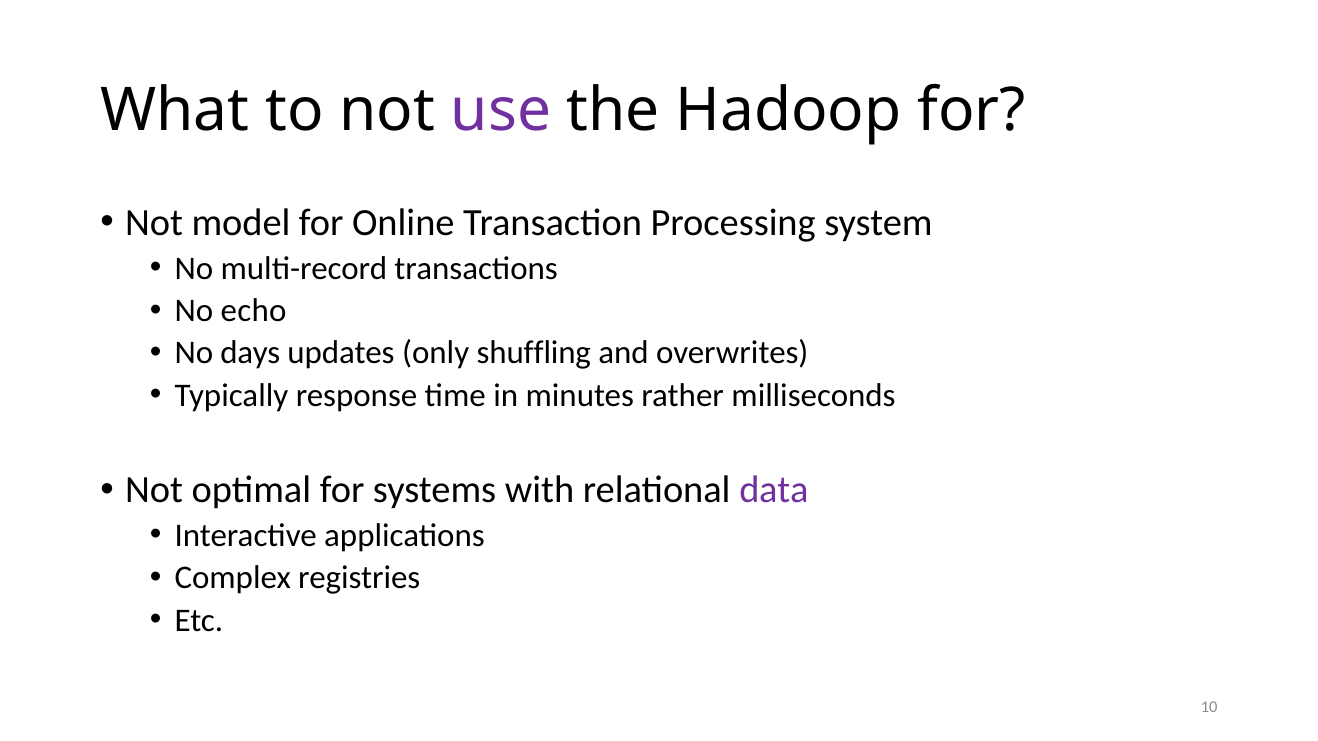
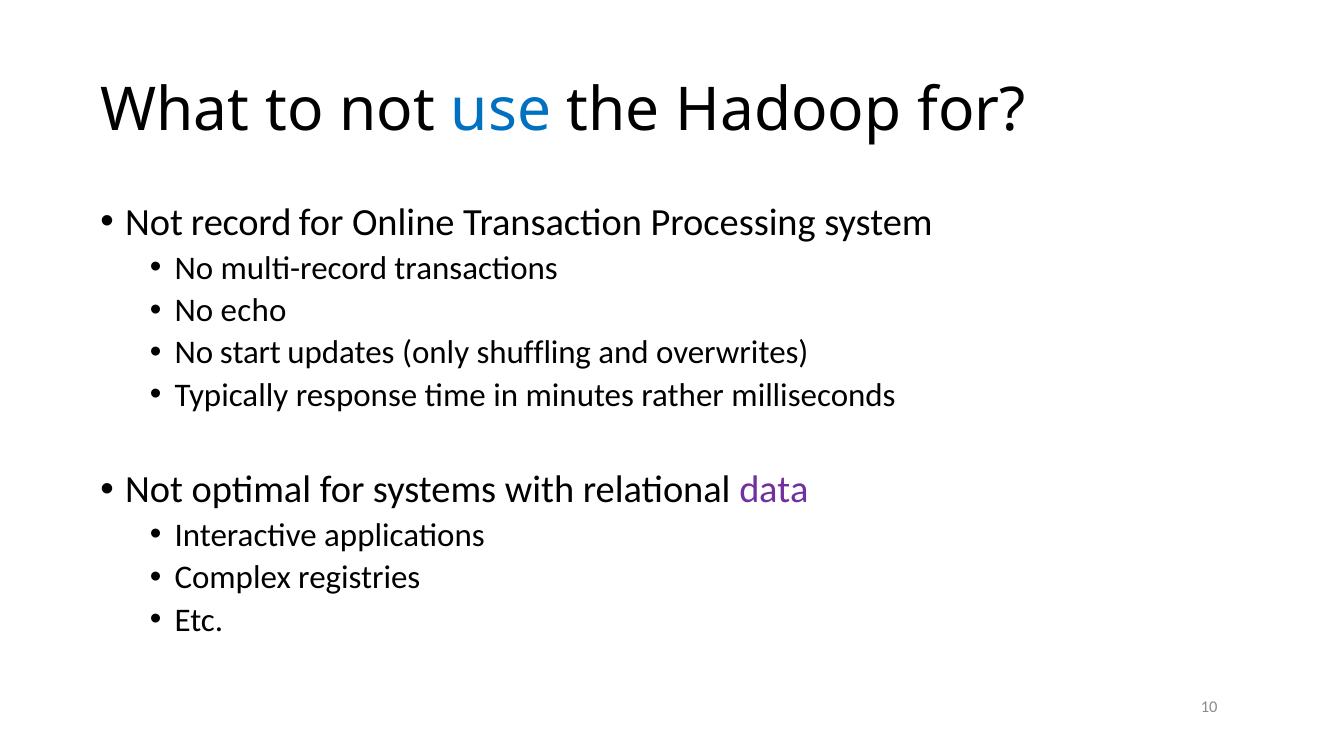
use colour: purple -> blue
model: model -> record
days: days -> start
